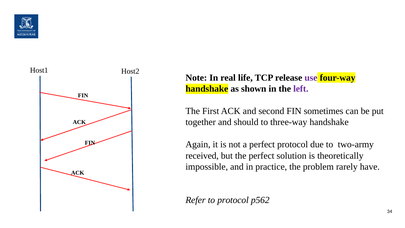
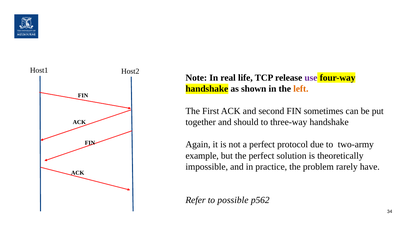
left colour: purple -> orange
received: received -> example
to protocol: protocol -> possible
